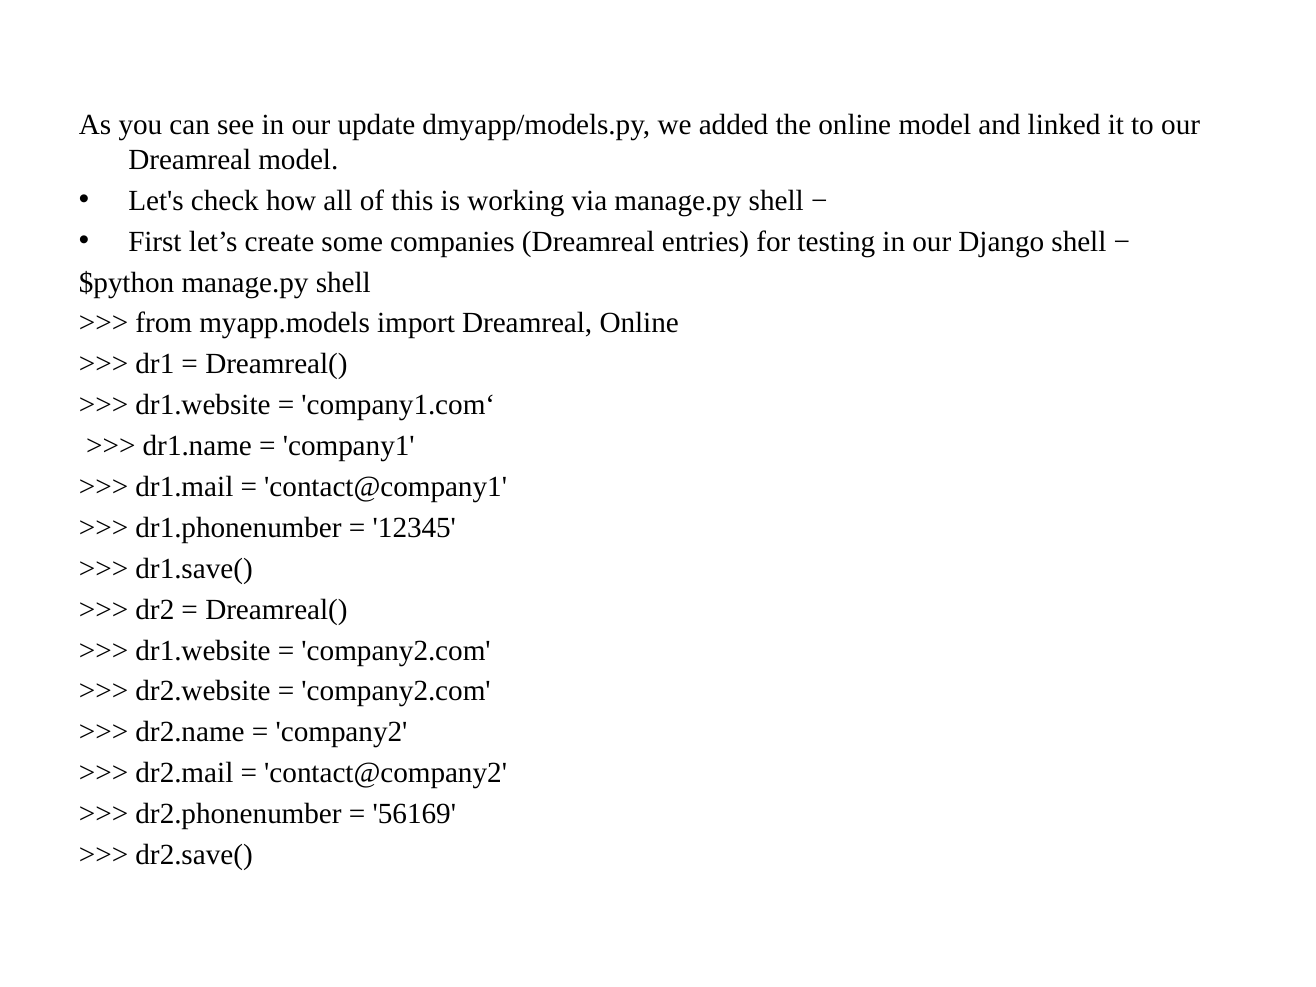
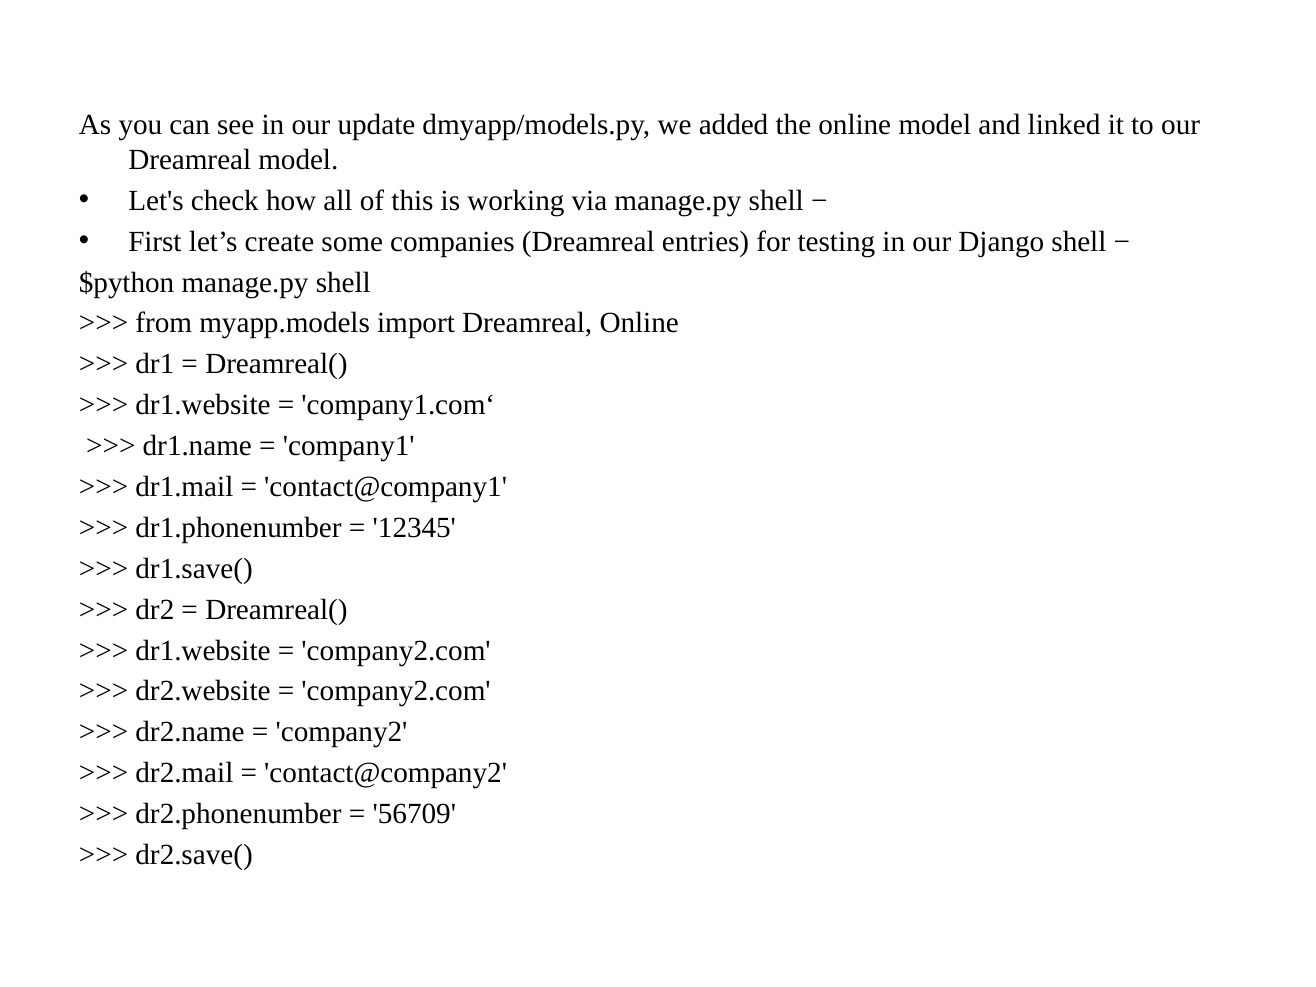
56169: 56169 -> 56709
